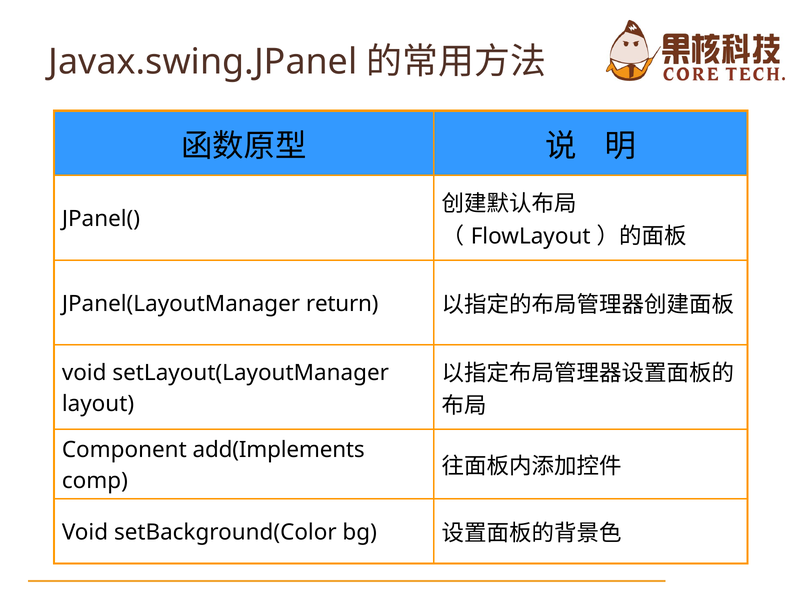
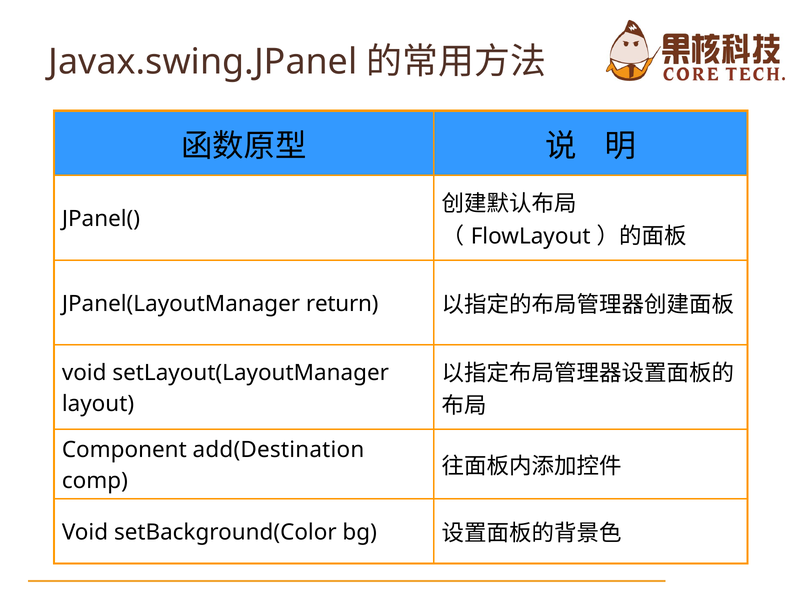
add(Implements: add(Implements -> add(Destination
